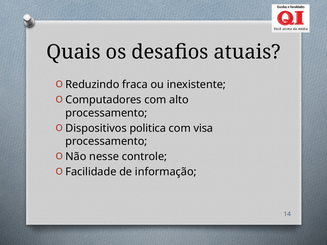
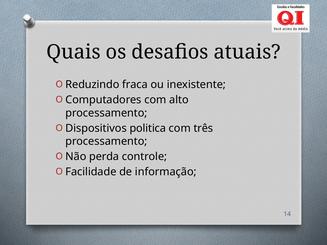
visa: visa -> três
nesse: nesse -> perda
